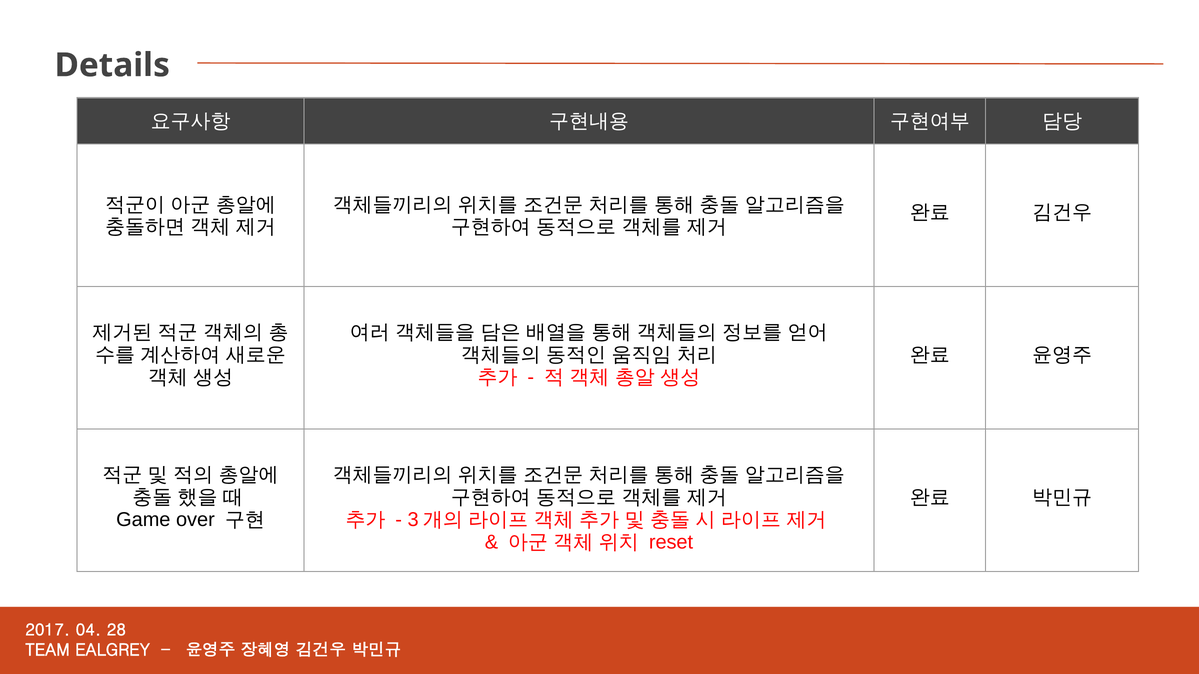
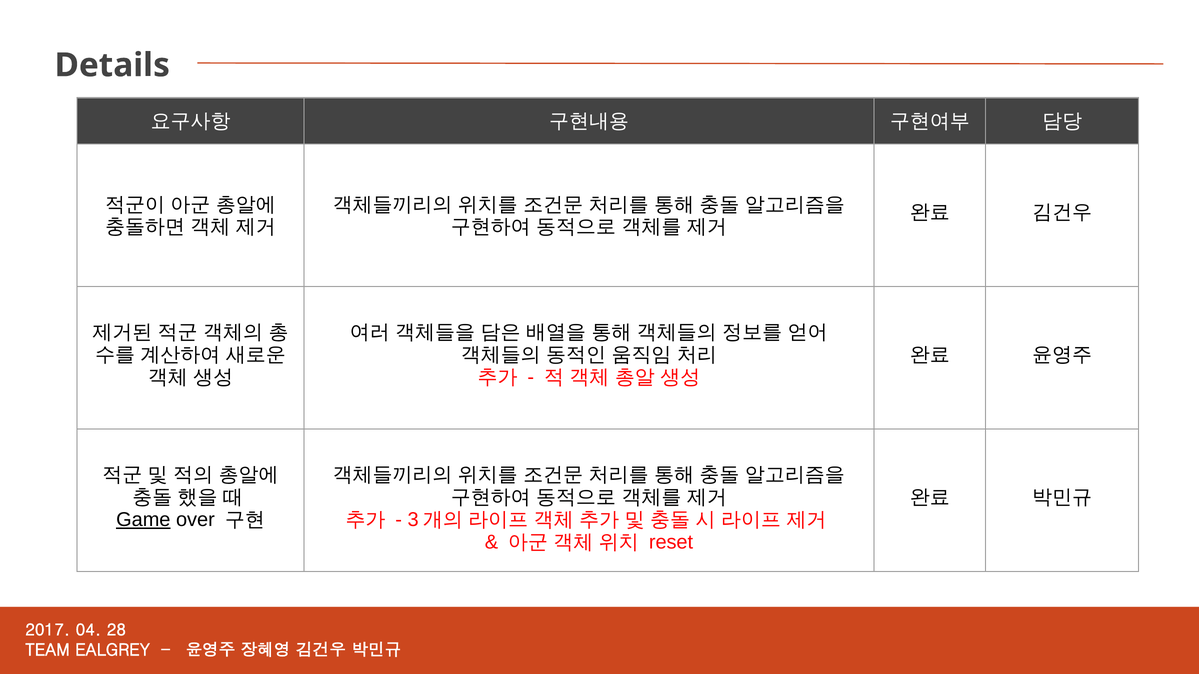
Game underline: none -> present
